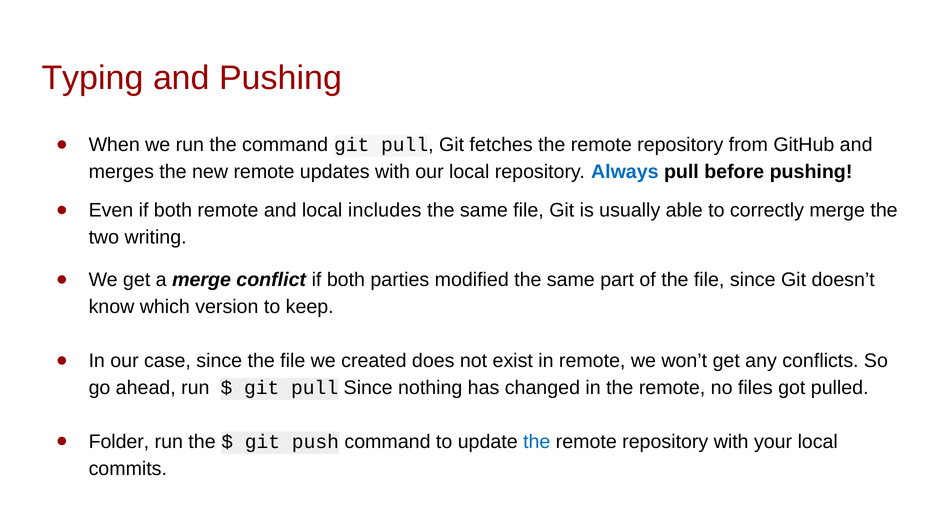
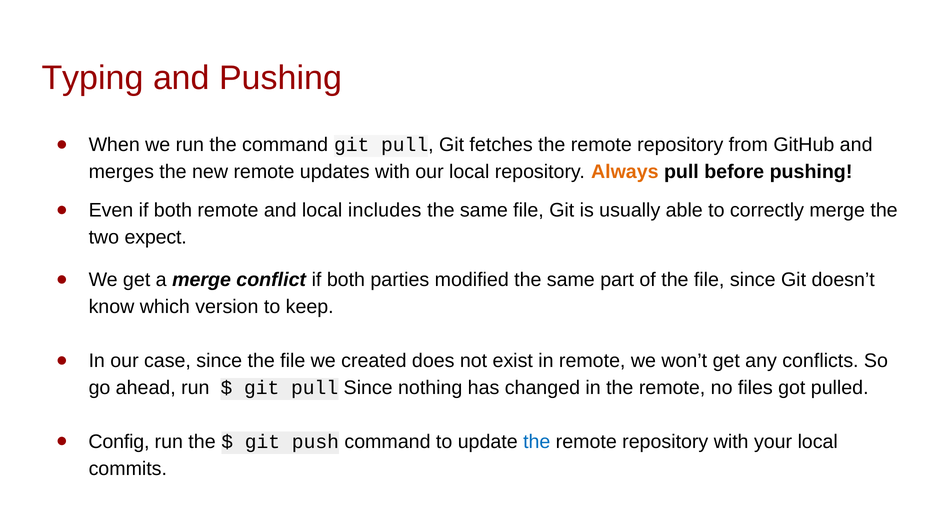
Always colour: blue -> orange
writing: writing -> expect
Folder: Folder -> Config
